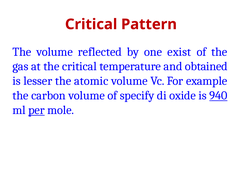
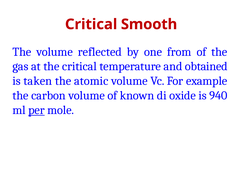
Pattern: Pattern -> Smooth
exist: exist -> from
lesser: lesser -> taken
specify: specify -> known
940 underline: present -> none
